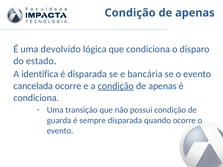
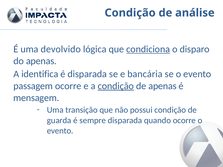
apenas at (195, 13): apenas -> análise
condiciona at (148, 49) underline: none -> present
do estado: estado -> apenas
cancelada: cancelada -> passagem
condiciona at (36, 98): condiciona -> mensagem
